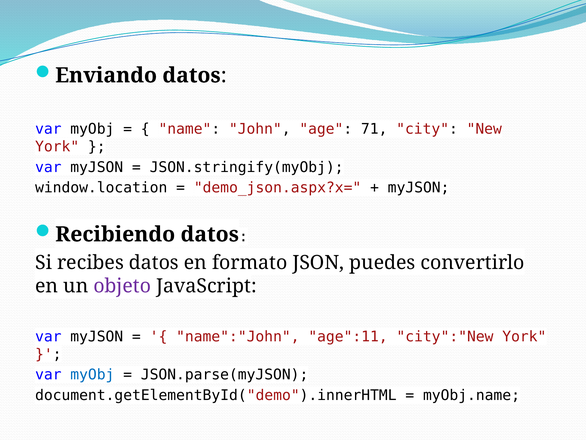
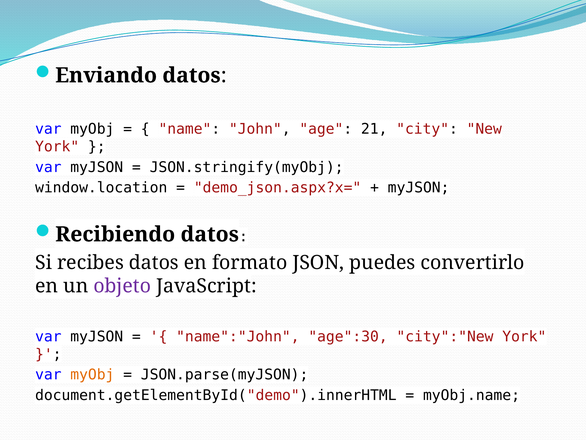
71: 71 -> 21
age":11: age":11 -> age":30
myObj at (92, 374) colour: blue -> orange
